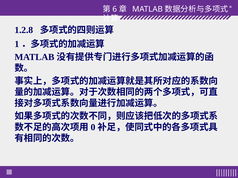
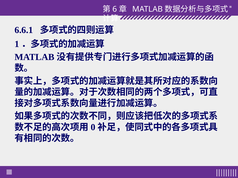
1.2.8: 1.2.8 -> 6.6.1
